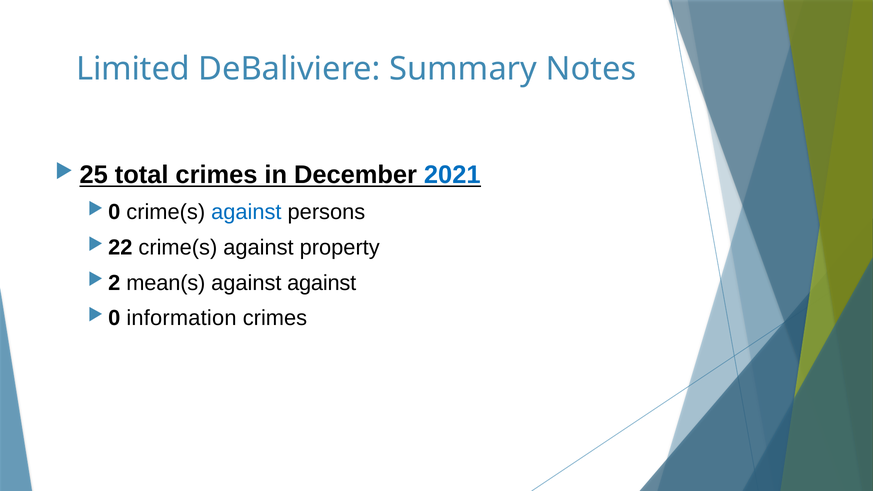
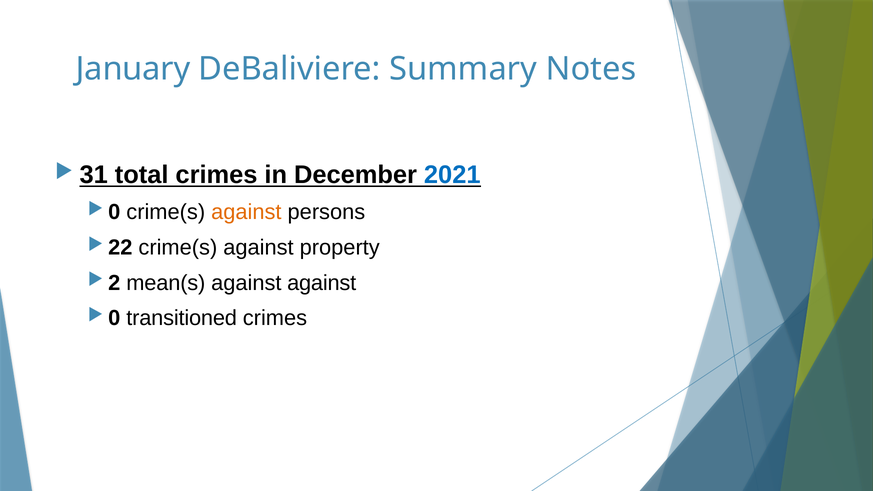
Limited: Limited -> January
25: 25 -> 31
against at (246, 212) colour: blue -> orange
information: information -> transitioned
